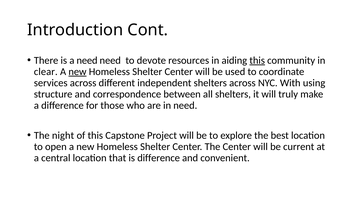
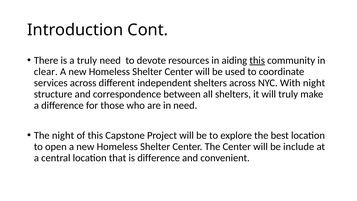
a need: need -> truly
new at (77, 72) underline: present -> none
With using: using -> night
current: current -> include
